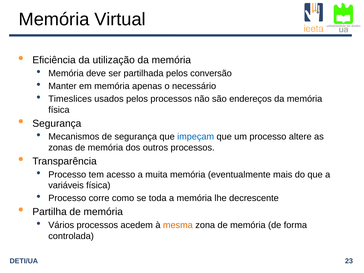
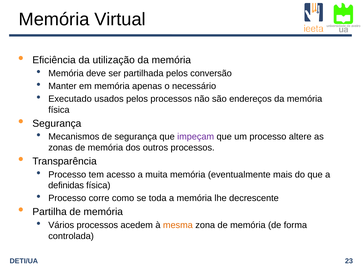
Timeslices: Timeslices -> Executado
impeçam colour: blue -> purple
variáveis: variáveis -> definidas
